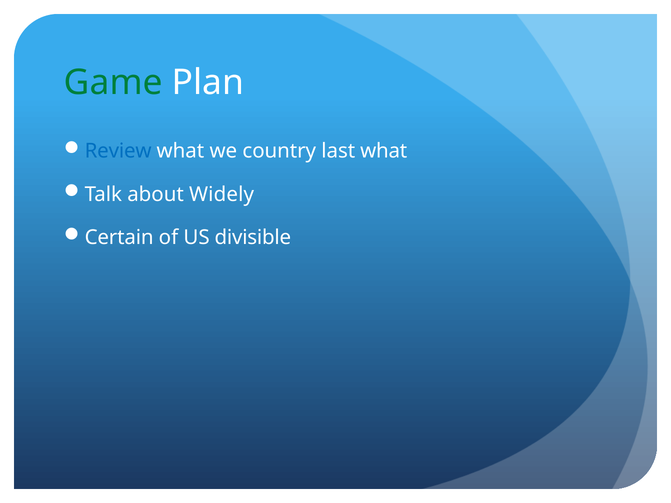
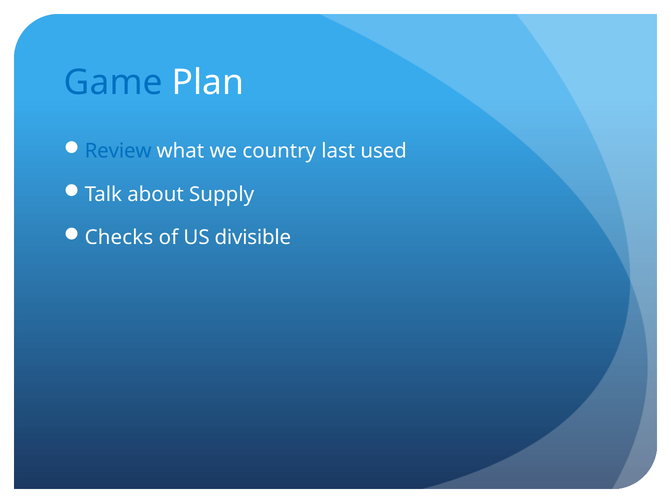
Game colour: green -> blue
last what: what -> used
Widely: Widely -> Supply
Certain: Certain -> Checks
